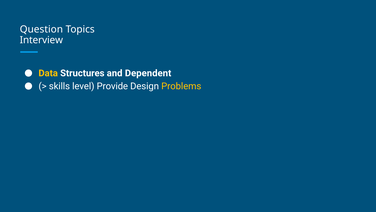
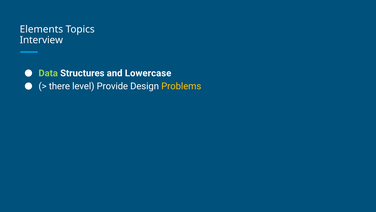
Question: Question -> Elements
Data colour: yellow -> light green
Dependent: Dependent -> Lowercase
skills: skills -> there
